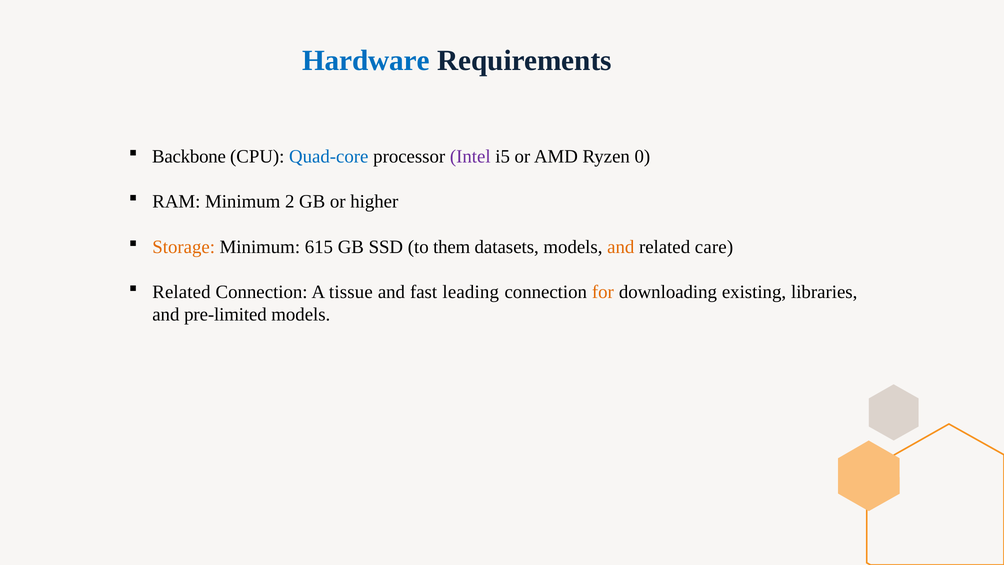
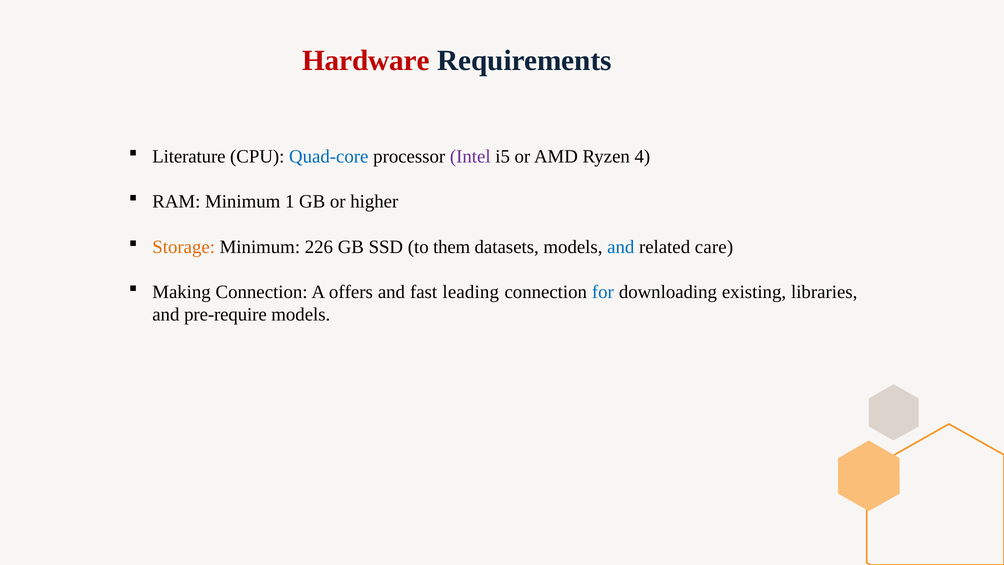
Hardware colour: blue -> red
Backbone: Backbone -> Literature
0: 0 -> 4
2: 2 -> 1
615: 615 -> 226
and at (621, 247) colour: orange -> blue
Related at (181, 292): Related -> Making
tissue: tissue -> offers
for colour: orange -> blue
pre-limited: pre-limited -> pre-require
